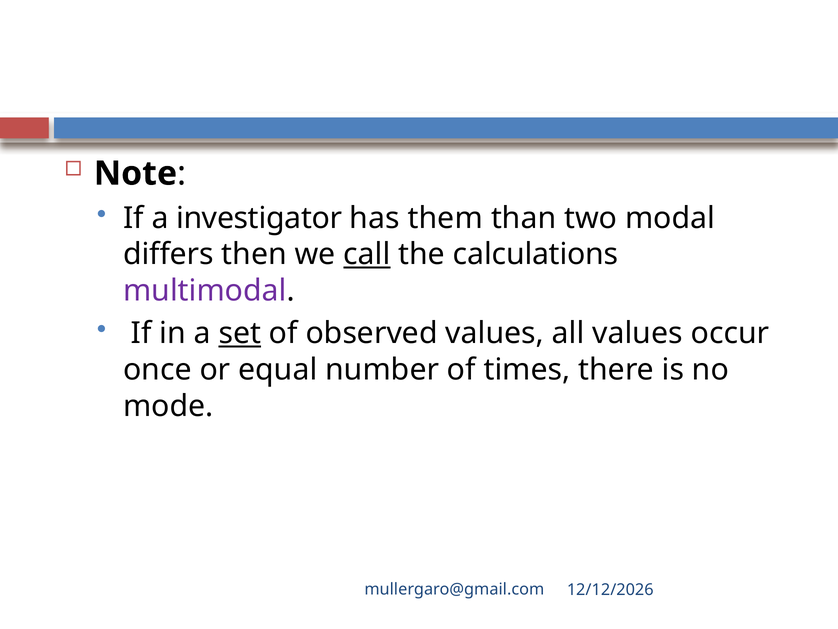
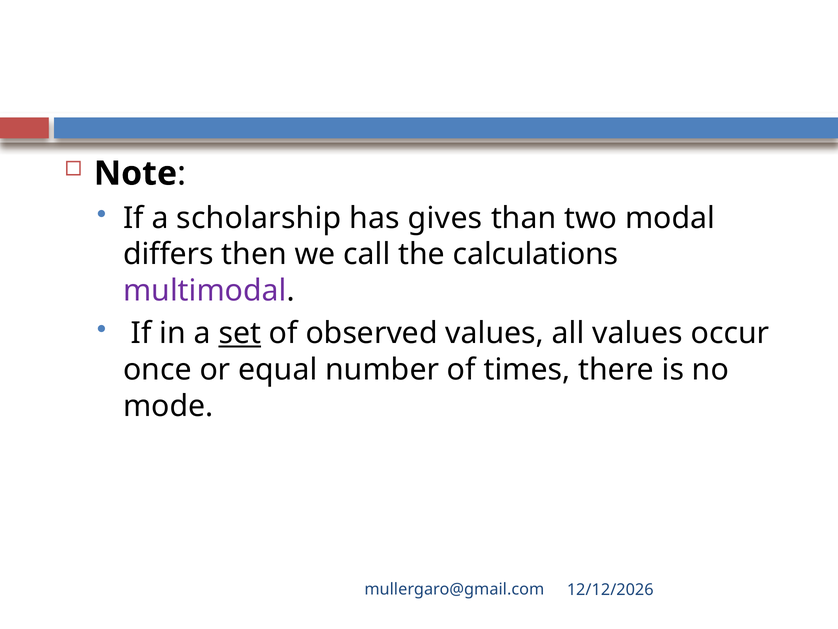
investigator: investigator -> scholarship
them: them -> gives
call underline: present -> none
